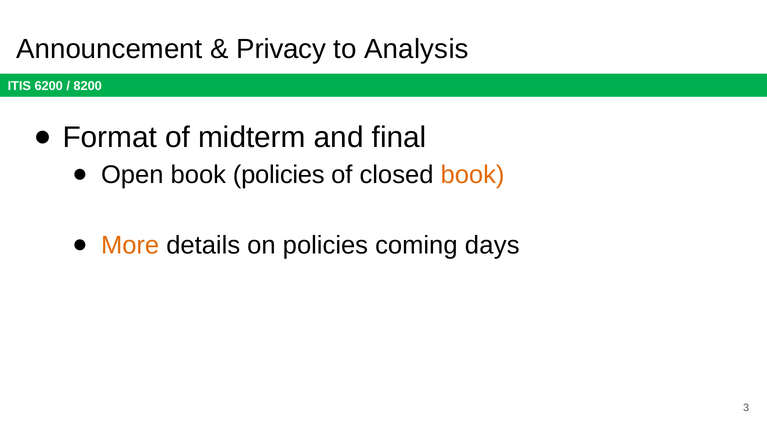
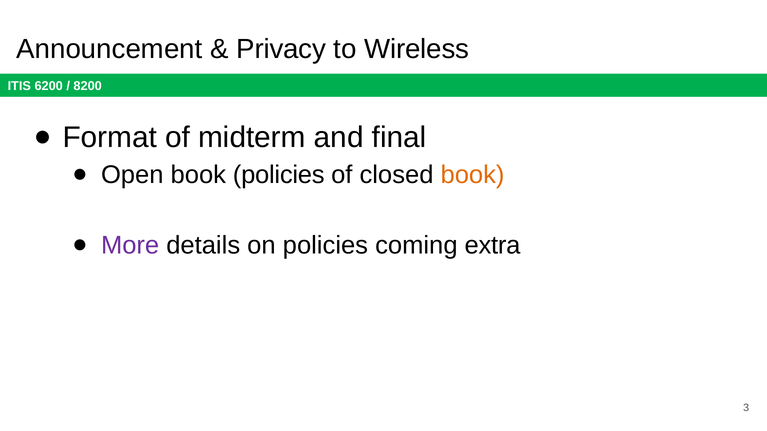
Analysis: Analysis -> Wireless
More colour: orange -> purple
days: days -> extra
